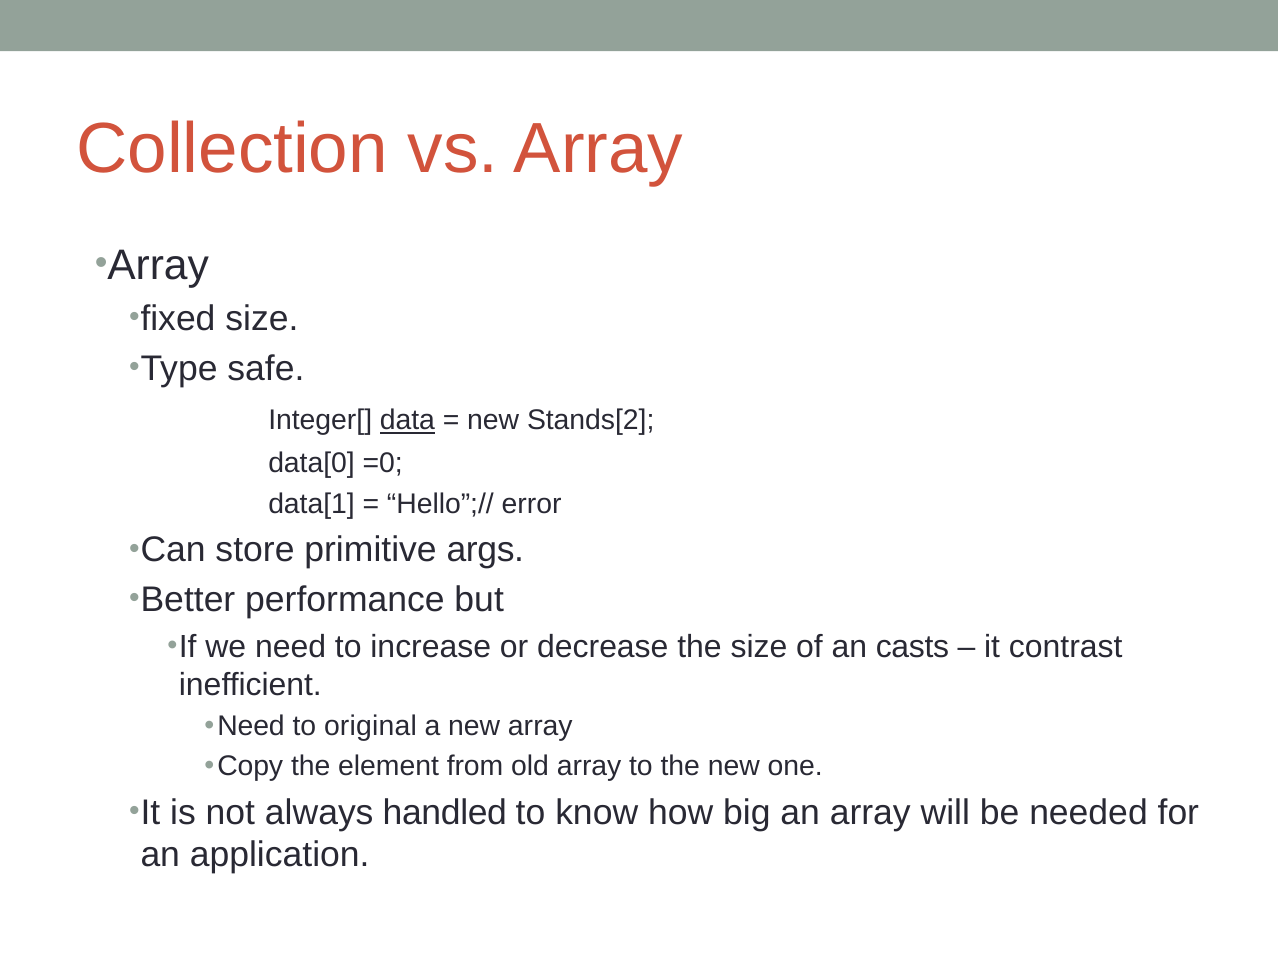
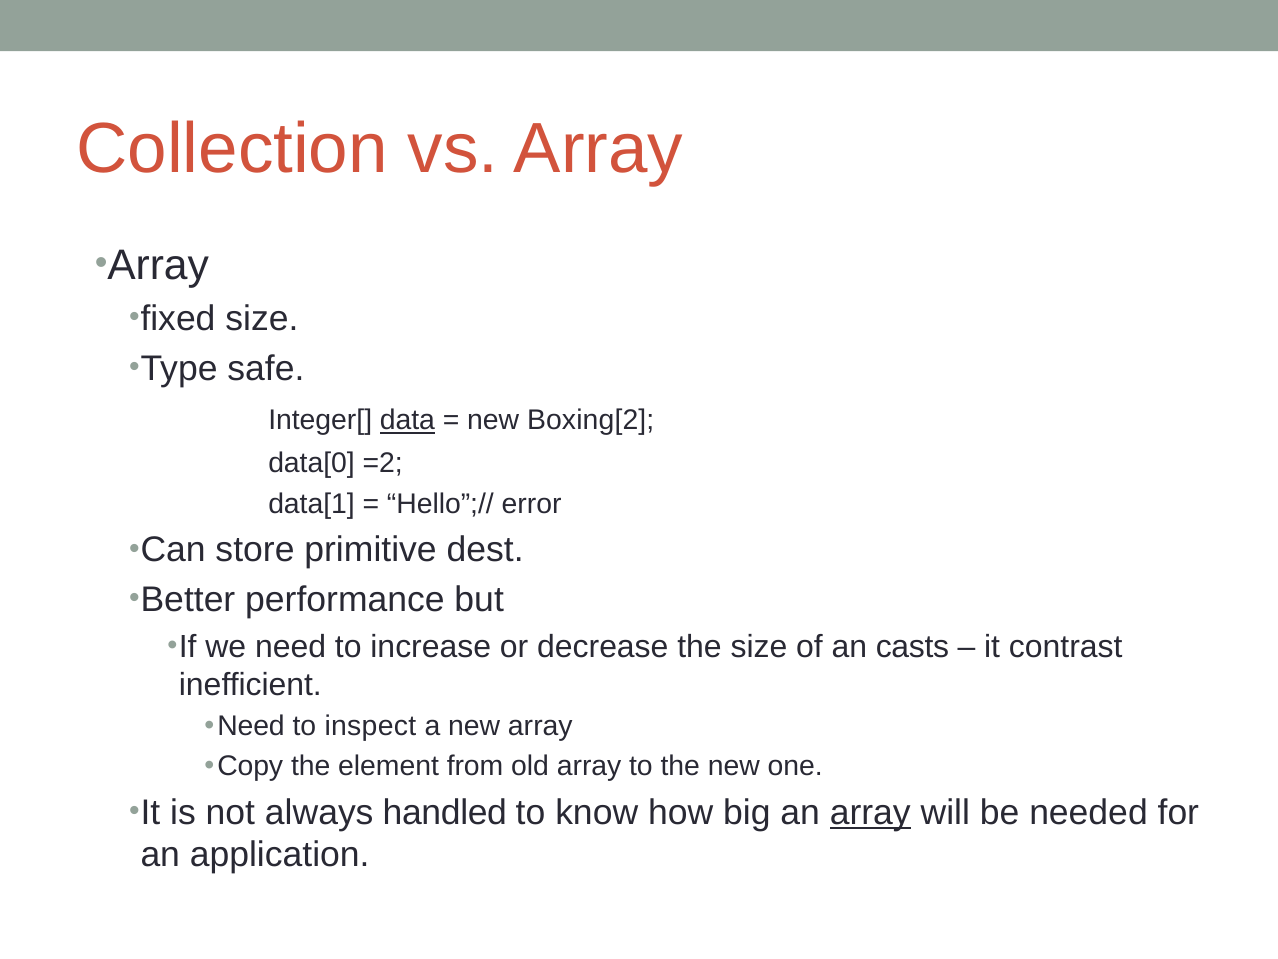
Stands[2: Stands[2 -> Boxing[2
=0: =0 -> =2
args: args -> dest
original: original -> inspect
array at (870, 812) underline: none -> present
